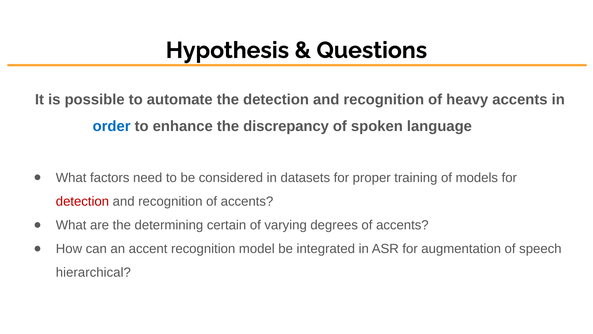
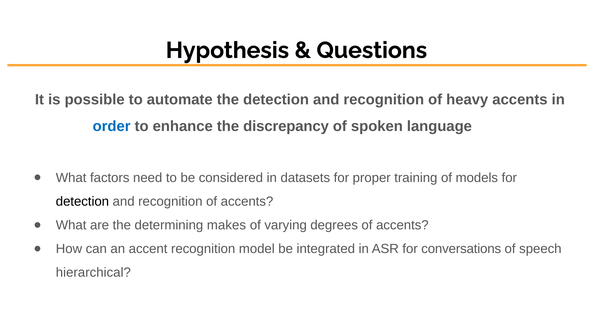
detection at (82, 201) colour: red -> black
certain: certain -> makes
augmentation: augmentation -> conversations
